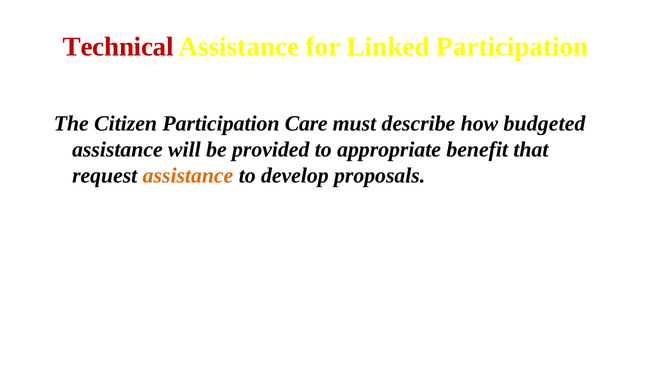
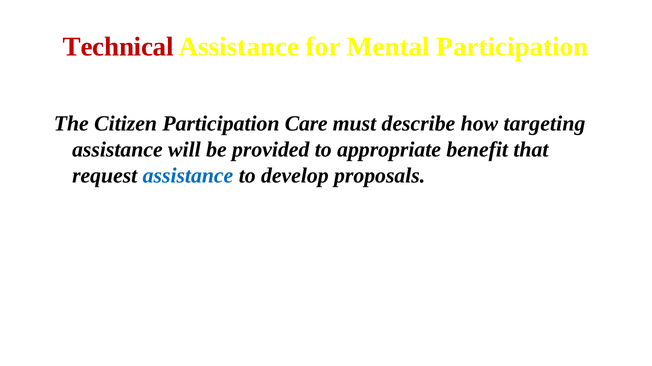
Linked: Linked -> Mental
budgeted: budgeted -> targeting
assistance at (188, 176) colour: orange -> blue
